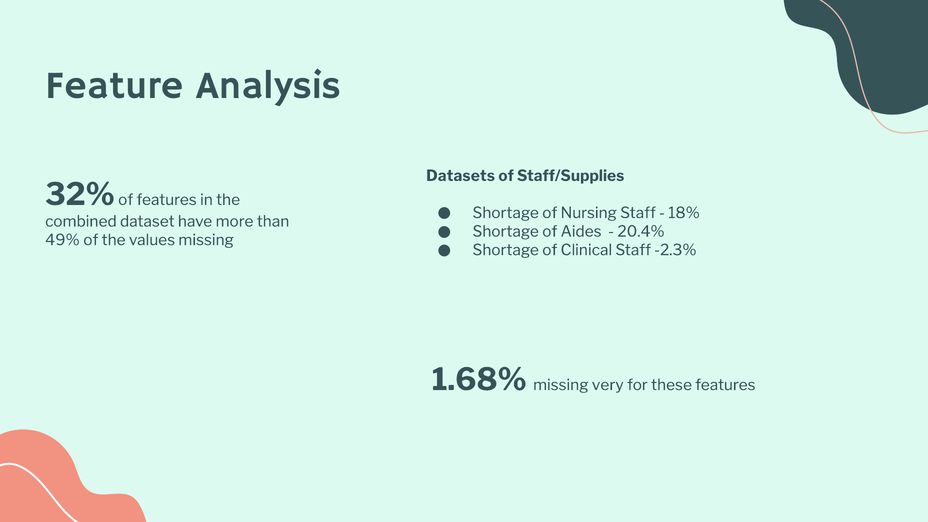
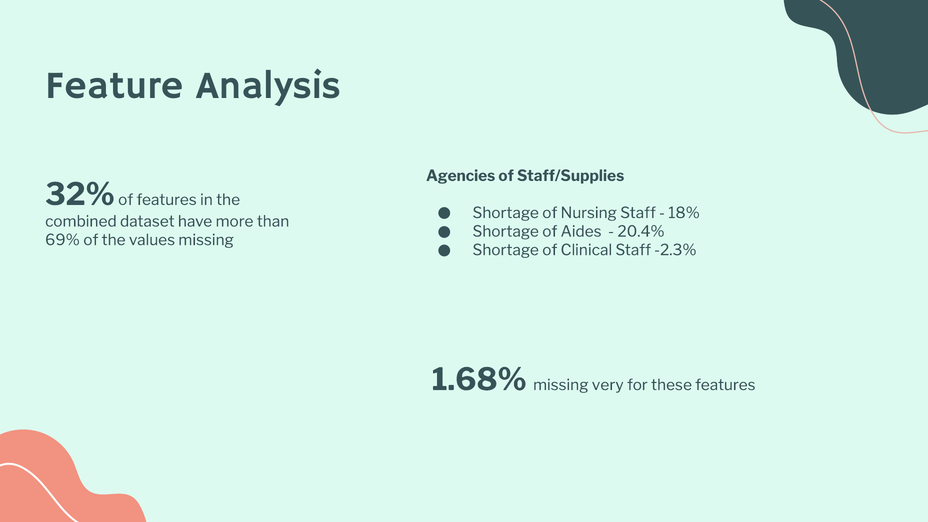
Datasets: Datasets -> Agencies
49%: 49% -> 69%
